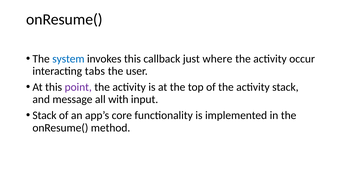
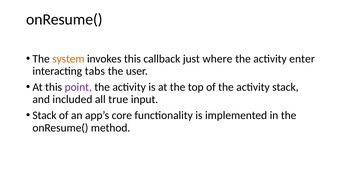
system colour: blue -> orange
occur: occur -> enter
message: message -> included
with: with -> true
